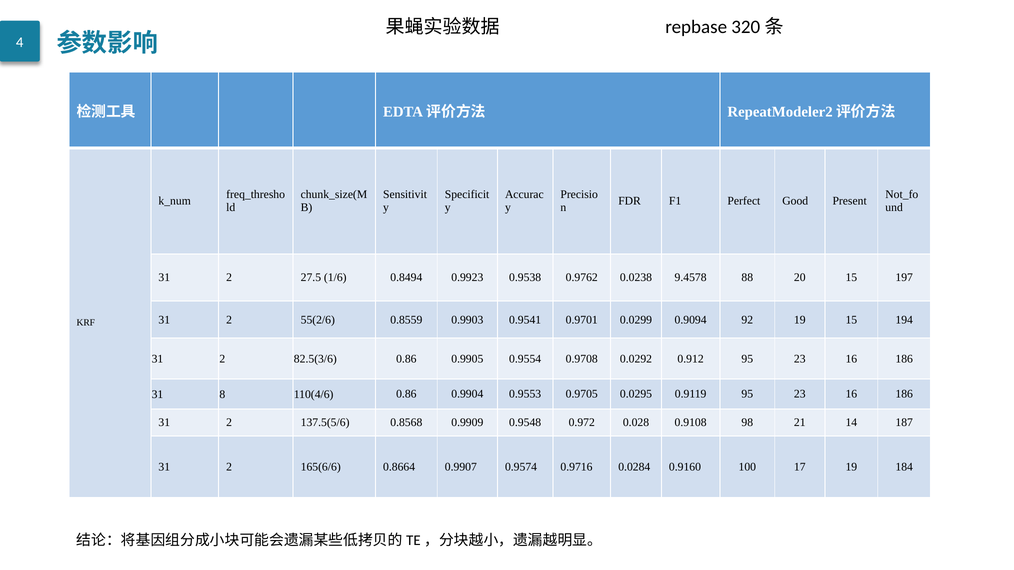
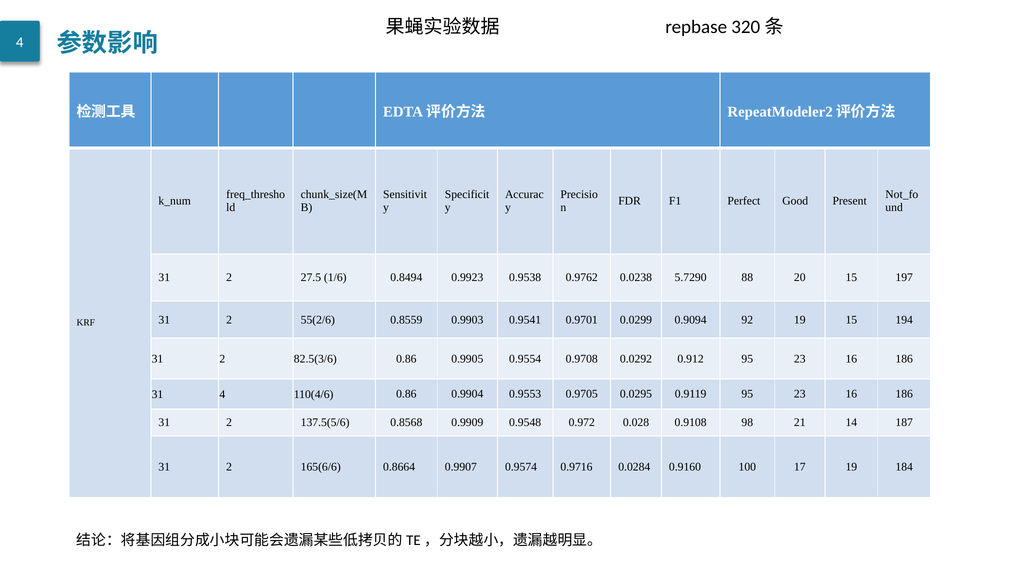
9.4578: 9.4578 -> 5.7290
31 8: 8 -> 4
